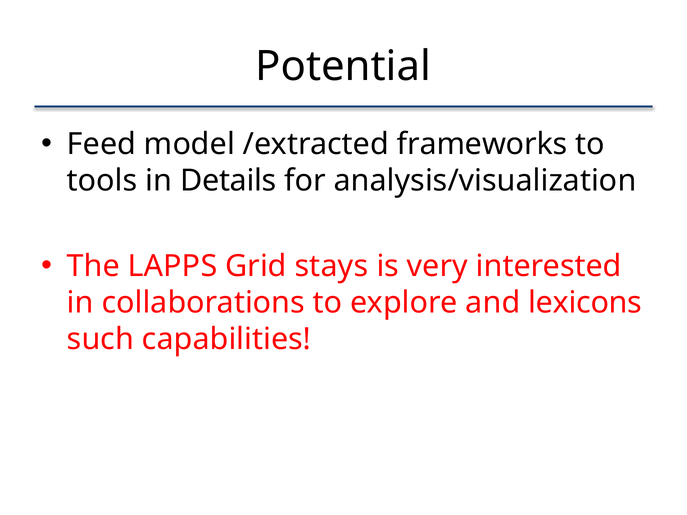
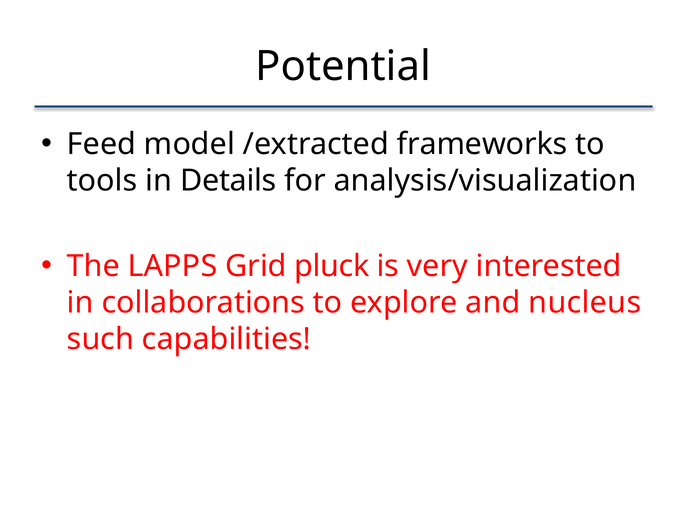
stays: stays -> pluck
lexicons: lexicons -> nucleus
